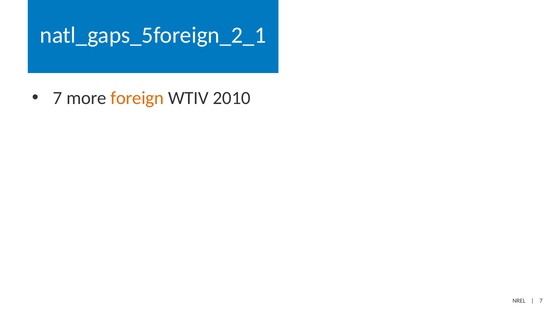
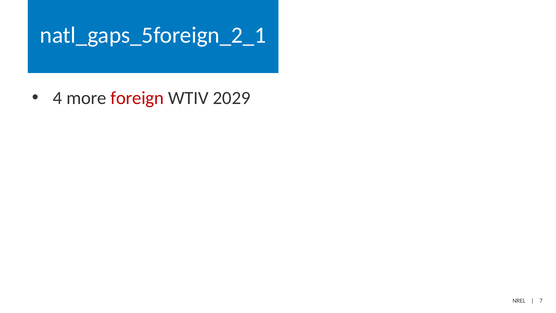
7 at (58, 98): 7 -> 4
foreign colour: orange -> red
2010: 2010 -> 2029
